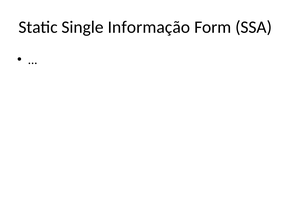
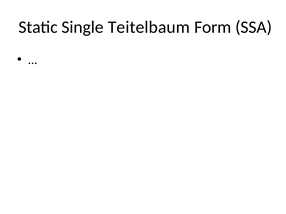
Informação: Informação -> Teitelbaum
